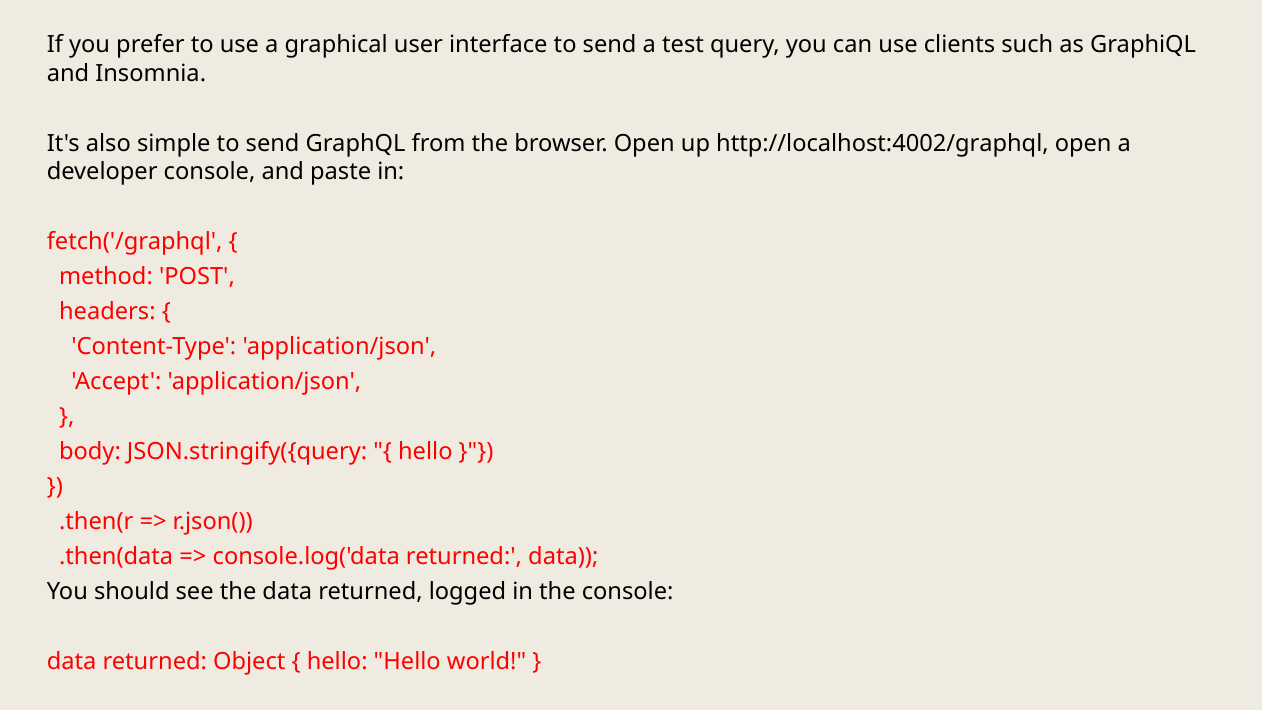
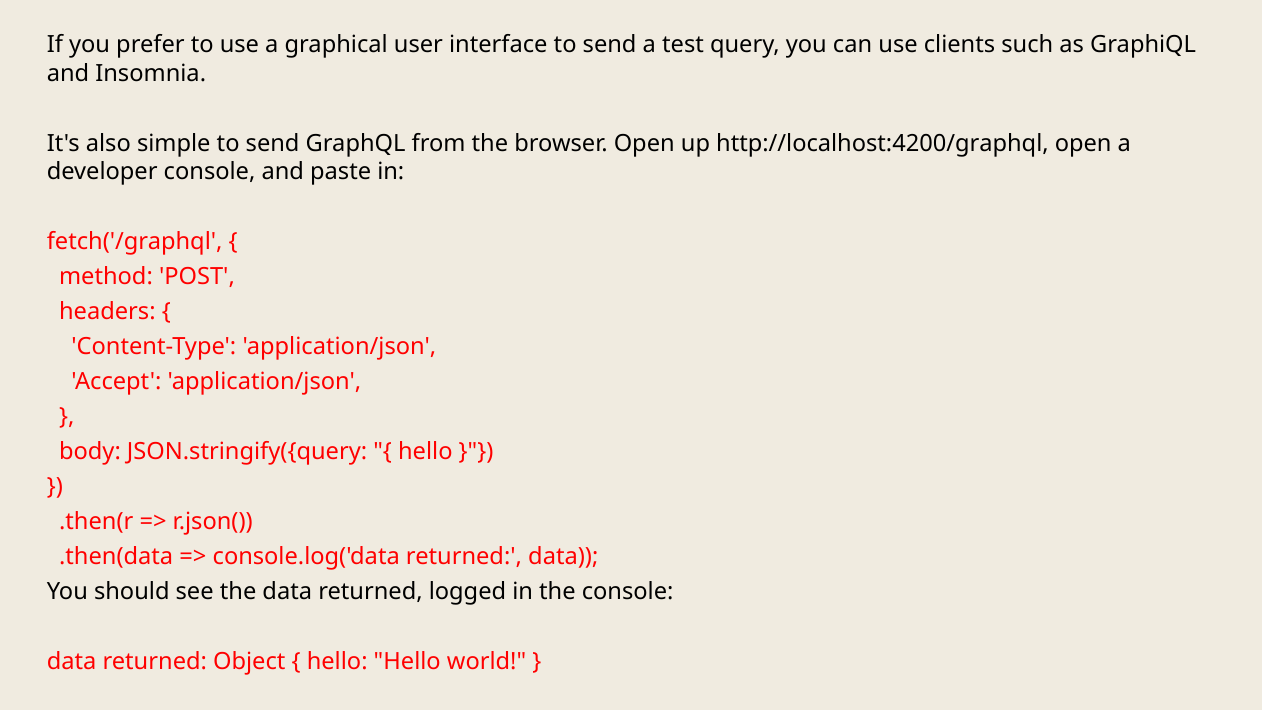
http://localhost:4002/graphql: http://localhost:4002/graphql -> http://localhost:4200/graphql
